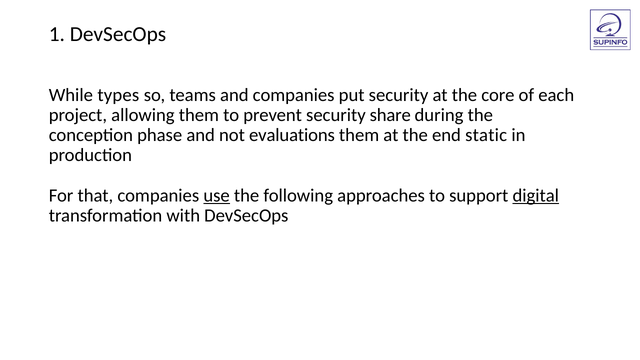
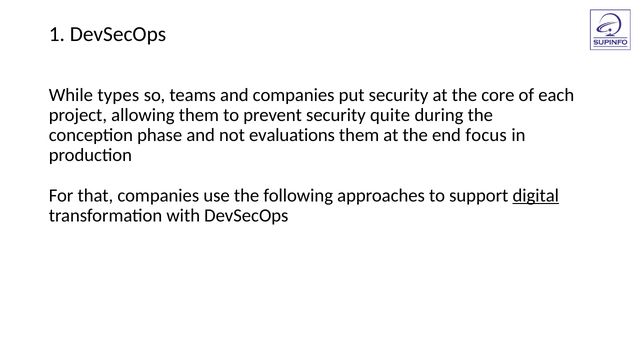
share: share -> quite
static: static -> focus
use underline: present -> none
